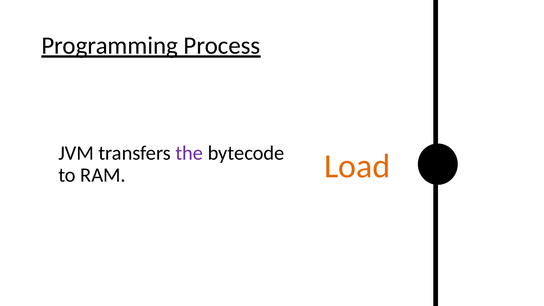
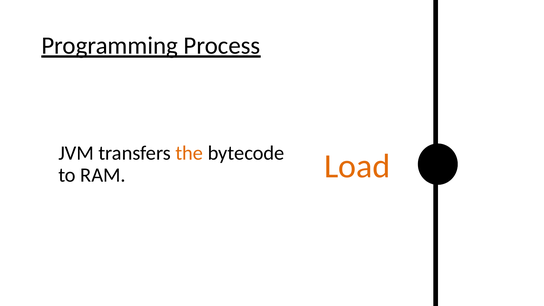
the colour: purple -> orange
